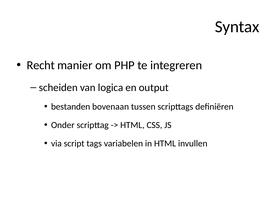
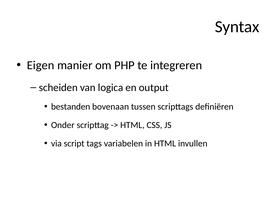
Recht: Recht -> Eigen
